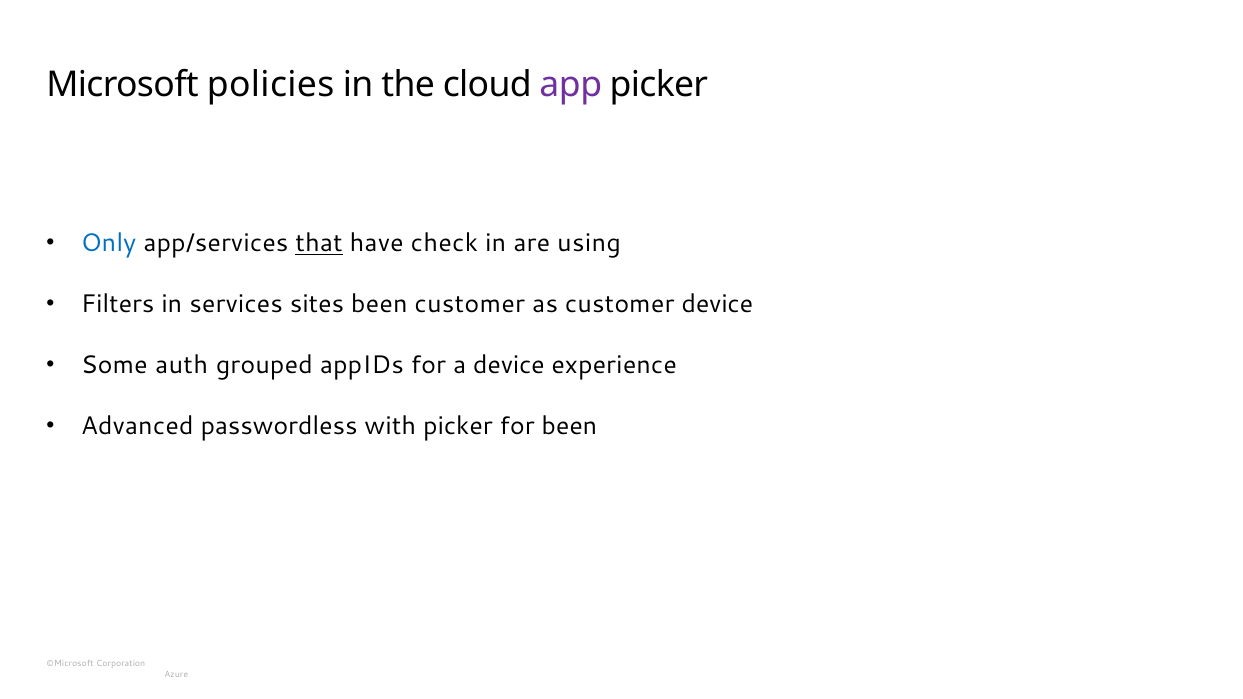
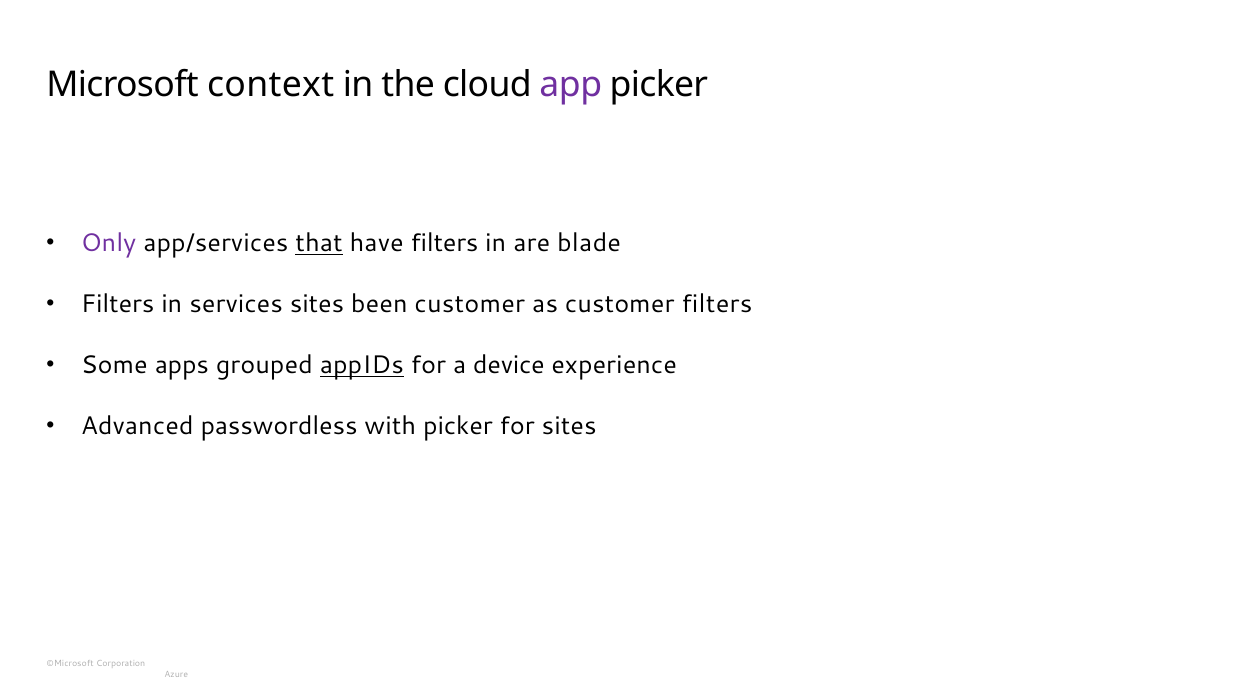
policies: policies -> context
Only colour: blue -> purple
have check: check -> filters
using: using -> blade
customer device: device -> filters
auth: auth -> apps
appIDs underline: none -> present
for been: been -> sites
